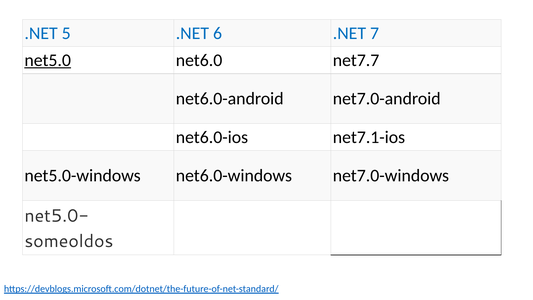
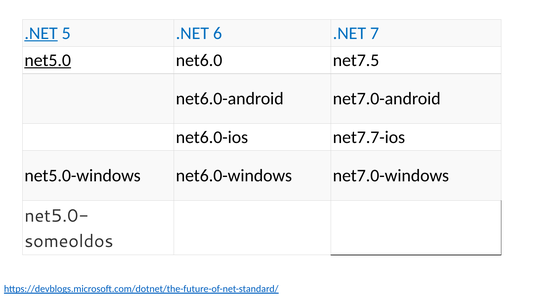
.NET at (41, 33) underline: none -> present
net7.7: net7.7 -> net7.5
net7.1-ios: net7.1-ios -> net7.7-ios
